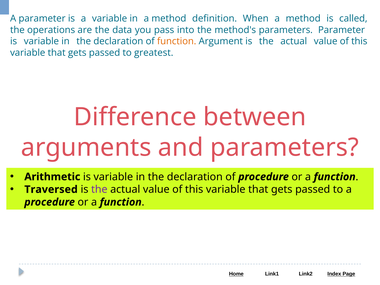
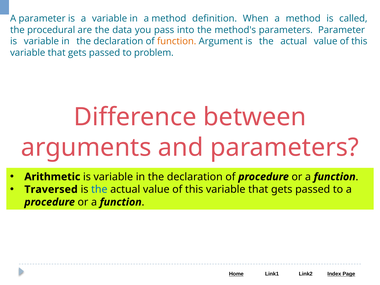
operations: operations -> procedural
greatest: greatest -> problem
the at (99, 189) colour: purple -> blue
